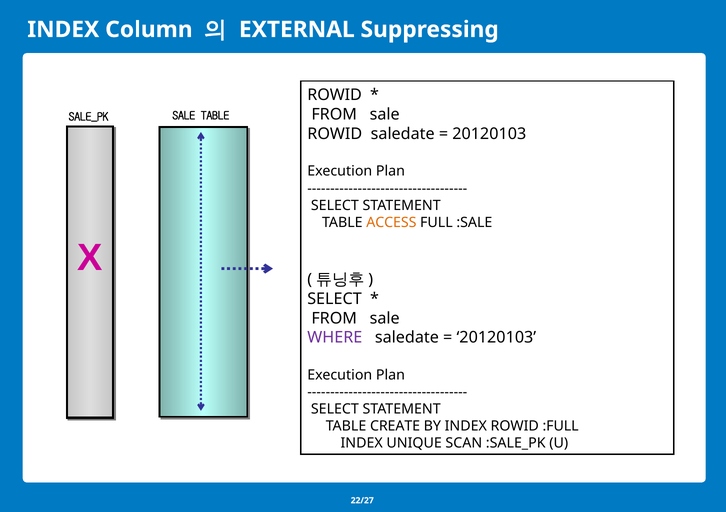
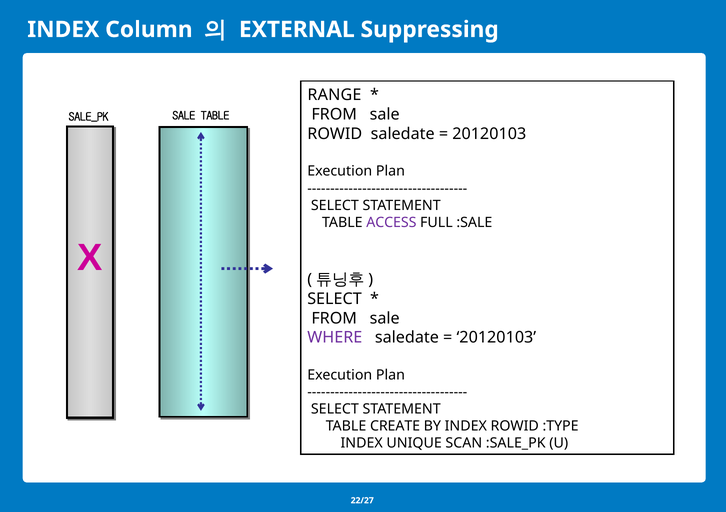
ROWID at (335, 95): ROWID -> RANGE
ACCESS colour: orange -> purple
:FULL: :FULL -> :TYPE
